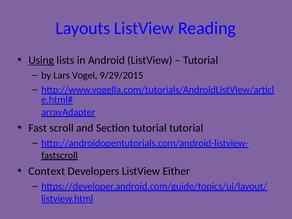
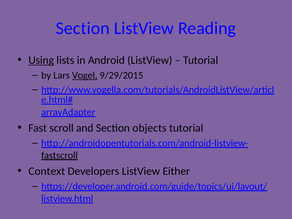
Layouts at (83, 28): Layouts -> Section
Vogel underline: none -> present
Section tutorial: tutorial -> objects
